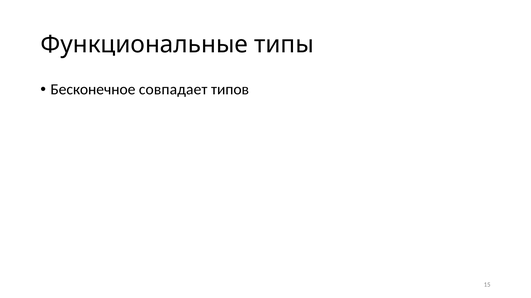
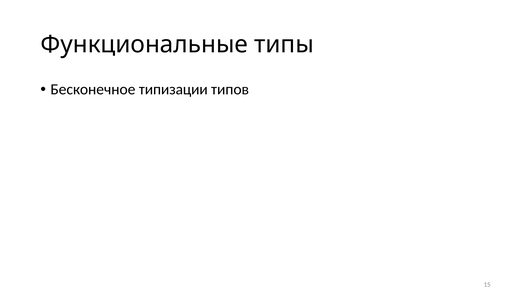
совпадает: совпадает -> типизации
